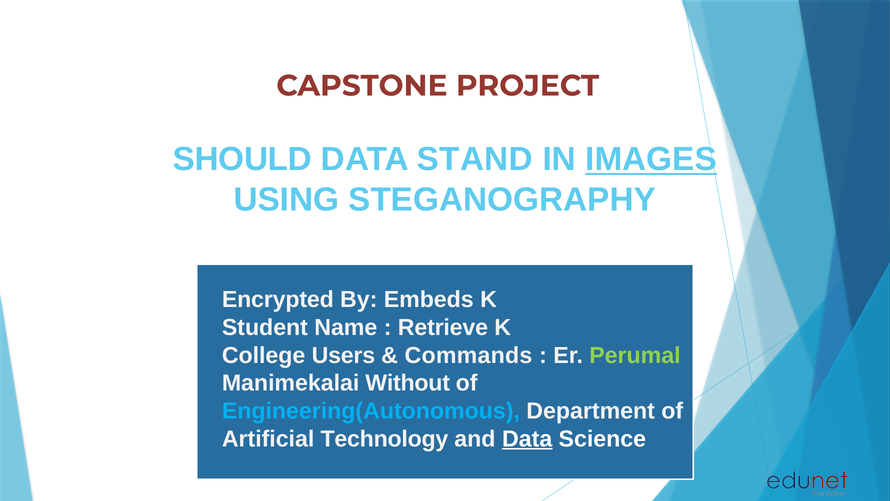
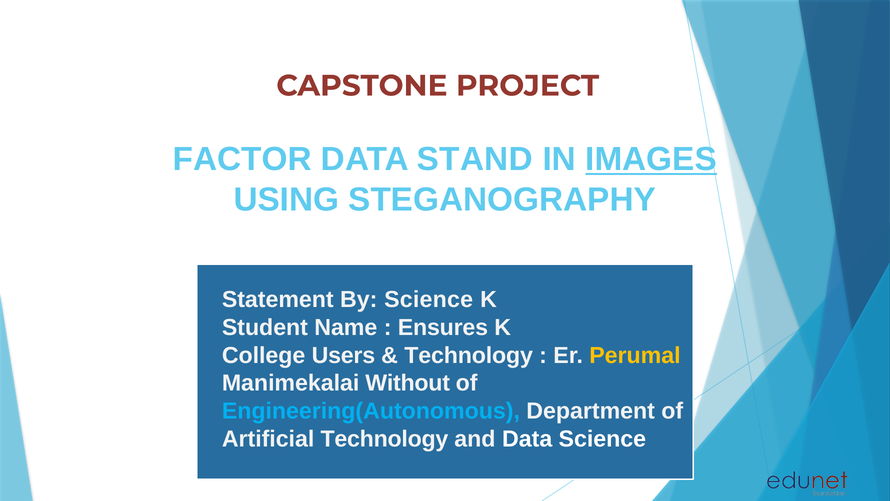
SHOULD: SHOULD -> FACTOR
Encrypted: Encrypted -> Statement
By Embeds: Embeds -> Science
Retrieve: Retrieve -> Ensures
Commands at (468, 355): Commands -> Technology
Perumal colour: light green -> yellow
Data at (527, 439) underline: present -> none
